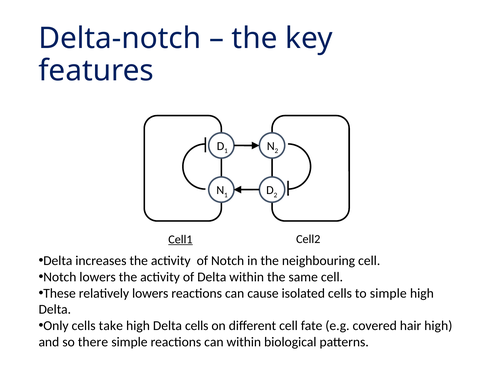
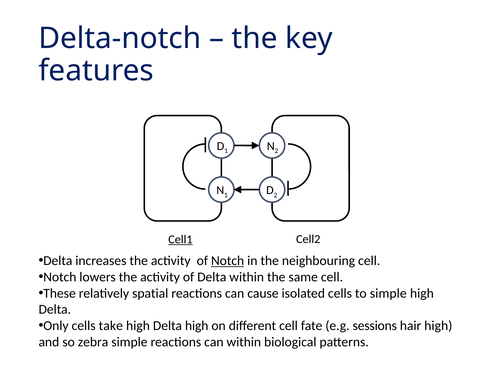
Notch at (228, 261) underline: none -> present
relatively lowers: lowers -> spatial
Delta cells: cells -> high
covered: covered -> sessions
there: there -> zebra
